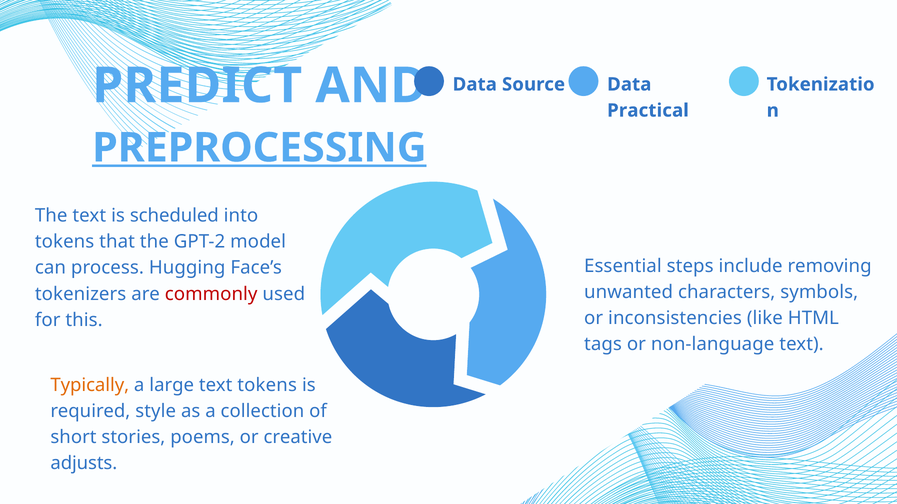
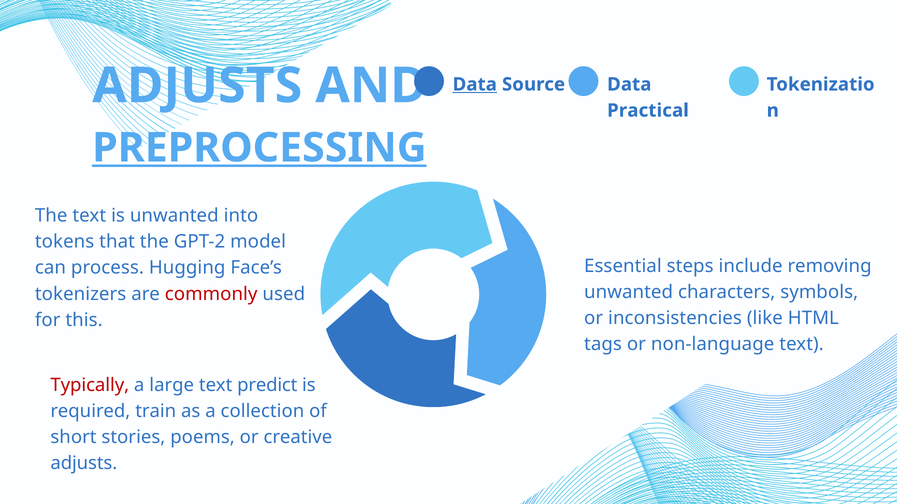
PREDICT at (197, 86): PREDICT -> ADJUSTS
Data at (475, 84) underline: none -> present
is scheduled: scheduled -> unwanted
Typically colour: orange -> red
text tokens: tokens -> predict
style: style -> train
